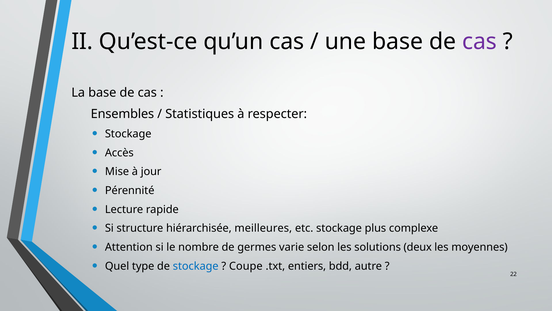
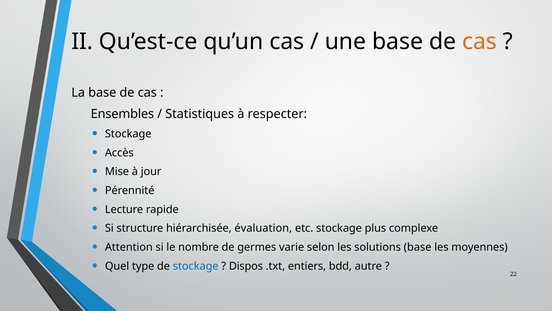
cas at (480, 42) colour: purple -> orange
meilleures: meilleures -> évaluation
solutions deux: deux -> base
Coupe: Coupe -> Dispos
